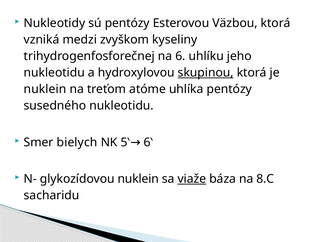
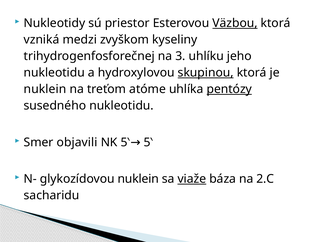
sú pentózy: pentózy -> priestor
Väzbou underline: none -> present
6: 6 -> 3
pentózy at (229, 89) underline: none -> present
bielych: bielych -> objavili
6‵ at (149, 142): 6‵ -> 5‵
8.C: 8.C -> 2.C
